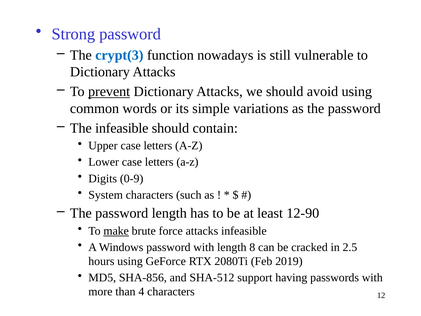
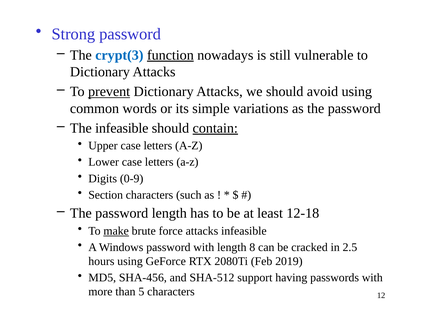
function underline: none -> present
contain underline: none -> present
System: System -> Section
12-90: 12-90 -> 12-18
SHA-856: SHA-856 -> SHA-456
4: 4 -> 5
